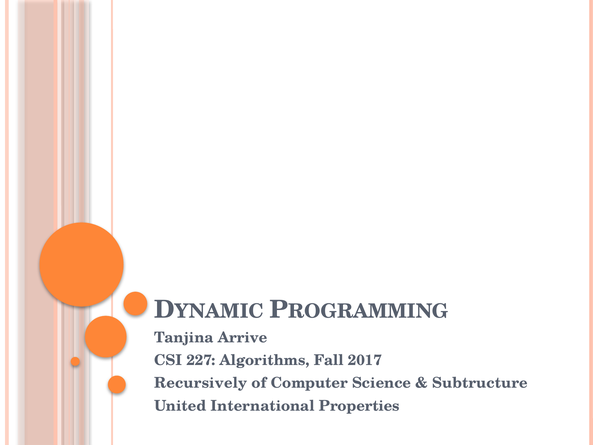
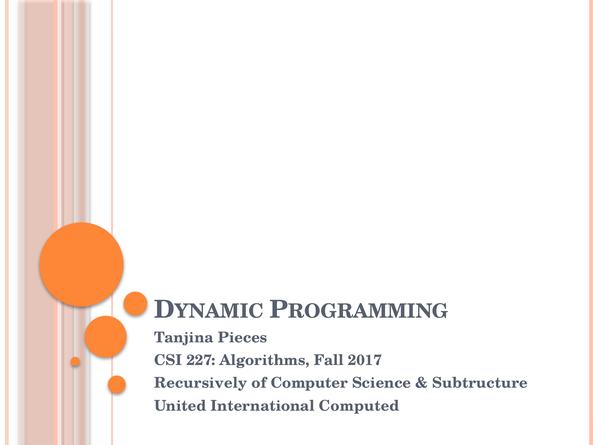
Arrive: Arrive -> Pieces
Properties: Properties -> Computed
